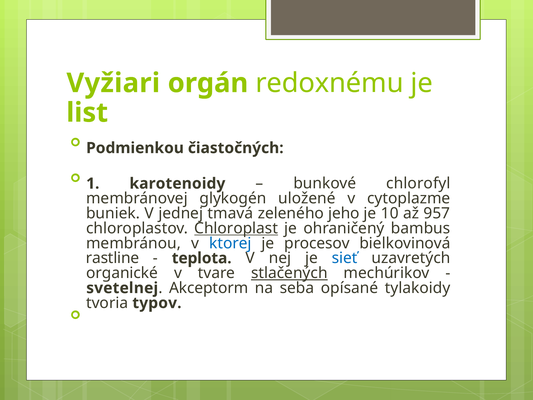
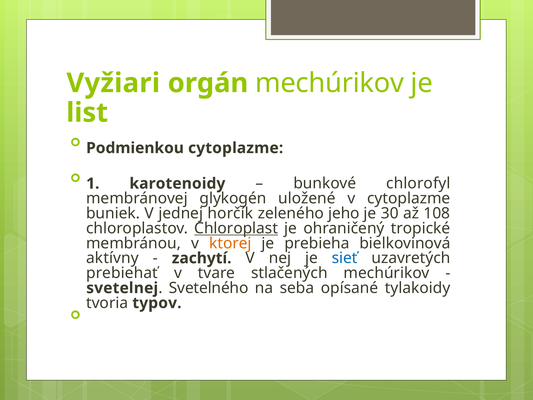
orgán redoxnému: redoxnému -> mechúrikov
Podmienkou čiastočných: čiastočných -> cytoplazme
tmavá: tmavá -> horčík
10: 10 -> 30
957: 957 -> 108
bambus: bambus -> tropické
ktorej colour: blue -> orange
procesov: procesov -> prebieha
rastline: rastline -> aktívny
teplota: teplota -> zachytí
organické: organické -> prebiehať
stlačených underline: present -> none
Akceptorm: Akceptorm -> Svetelného
